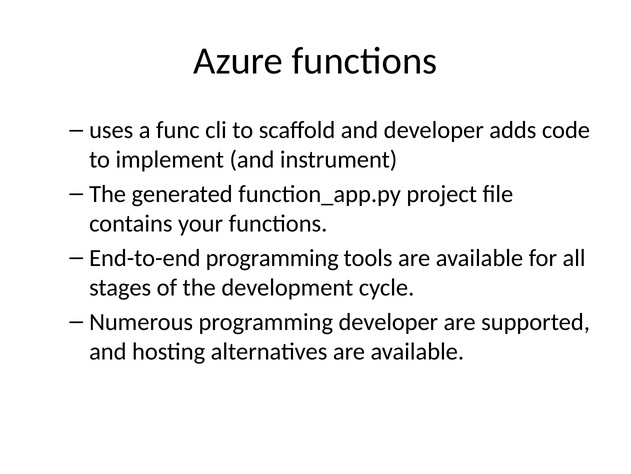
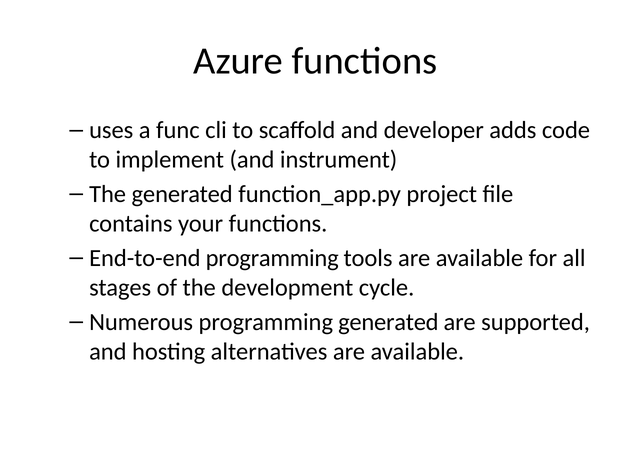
programming developer: developer -> generated
